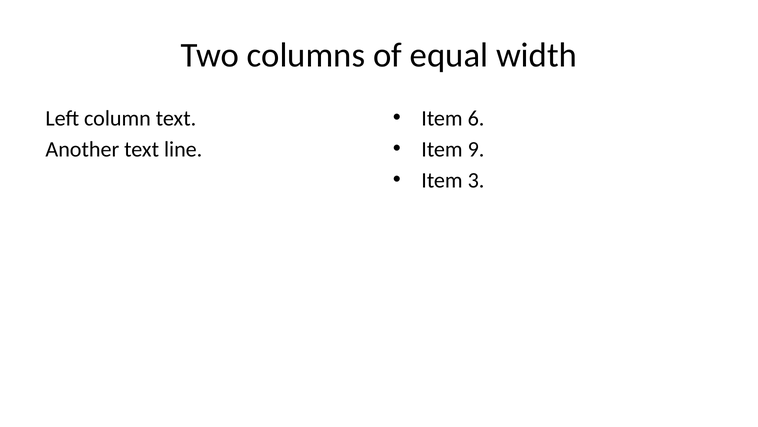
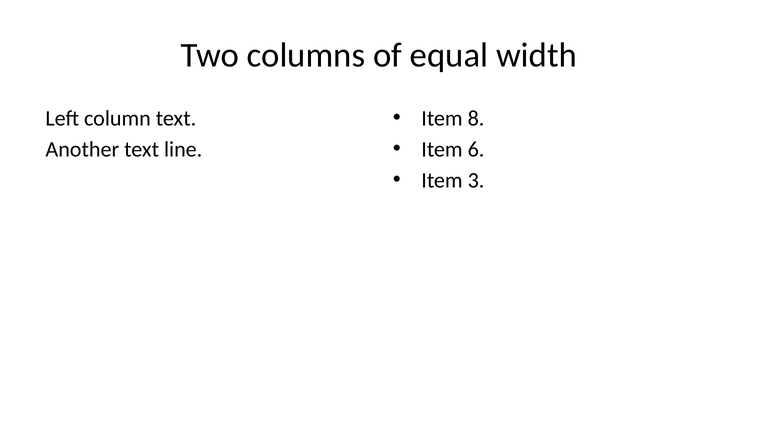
6: 6 -> 8
9: 9 -> 6
